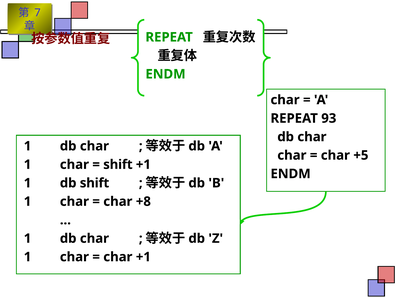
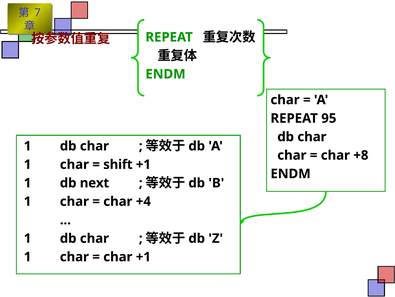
93: 93 -> 95
+5: +5 -> +8
db shift: shift -> next
+8: +8 -> +4
